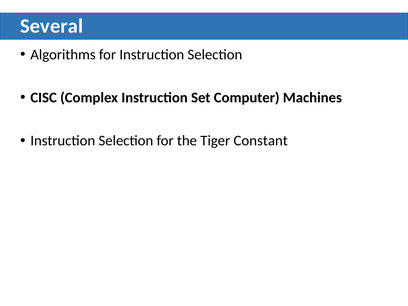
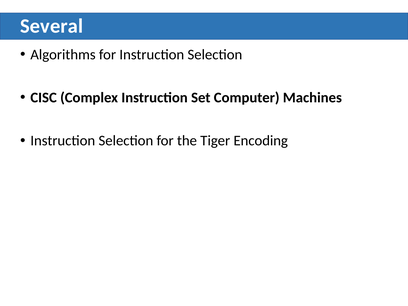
Constant: Constant -> Encoding
